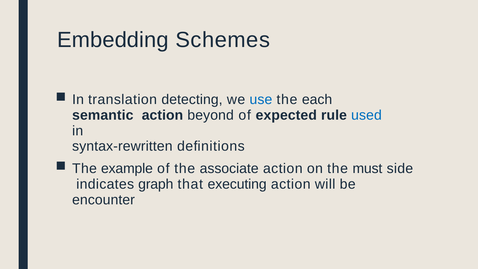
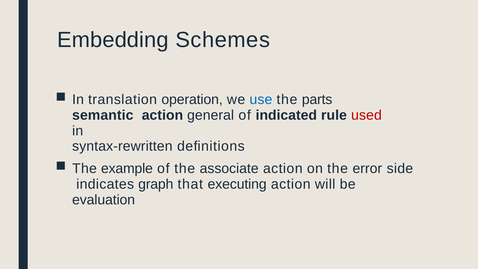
detecting: detecting -> operation
each: each -> parts
beyond: beyond -> general
expected: expected -> indicated
used colour: blue -> red
must: must -> error
encounter: encounter -> evaluation
